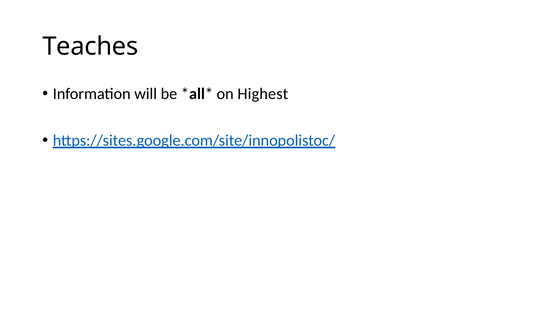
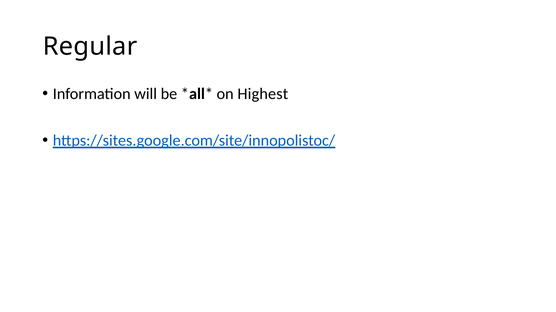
Teaches: Teaches -> Regular
